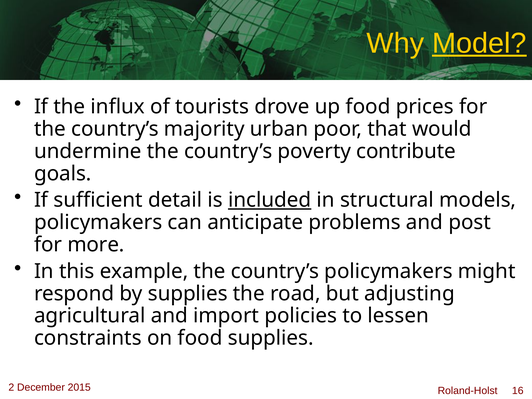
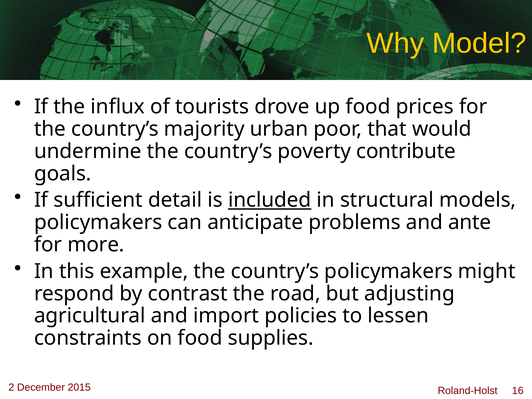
Model underline: present -> none
post: post -> ante
by supplies: supplies -> contrast
